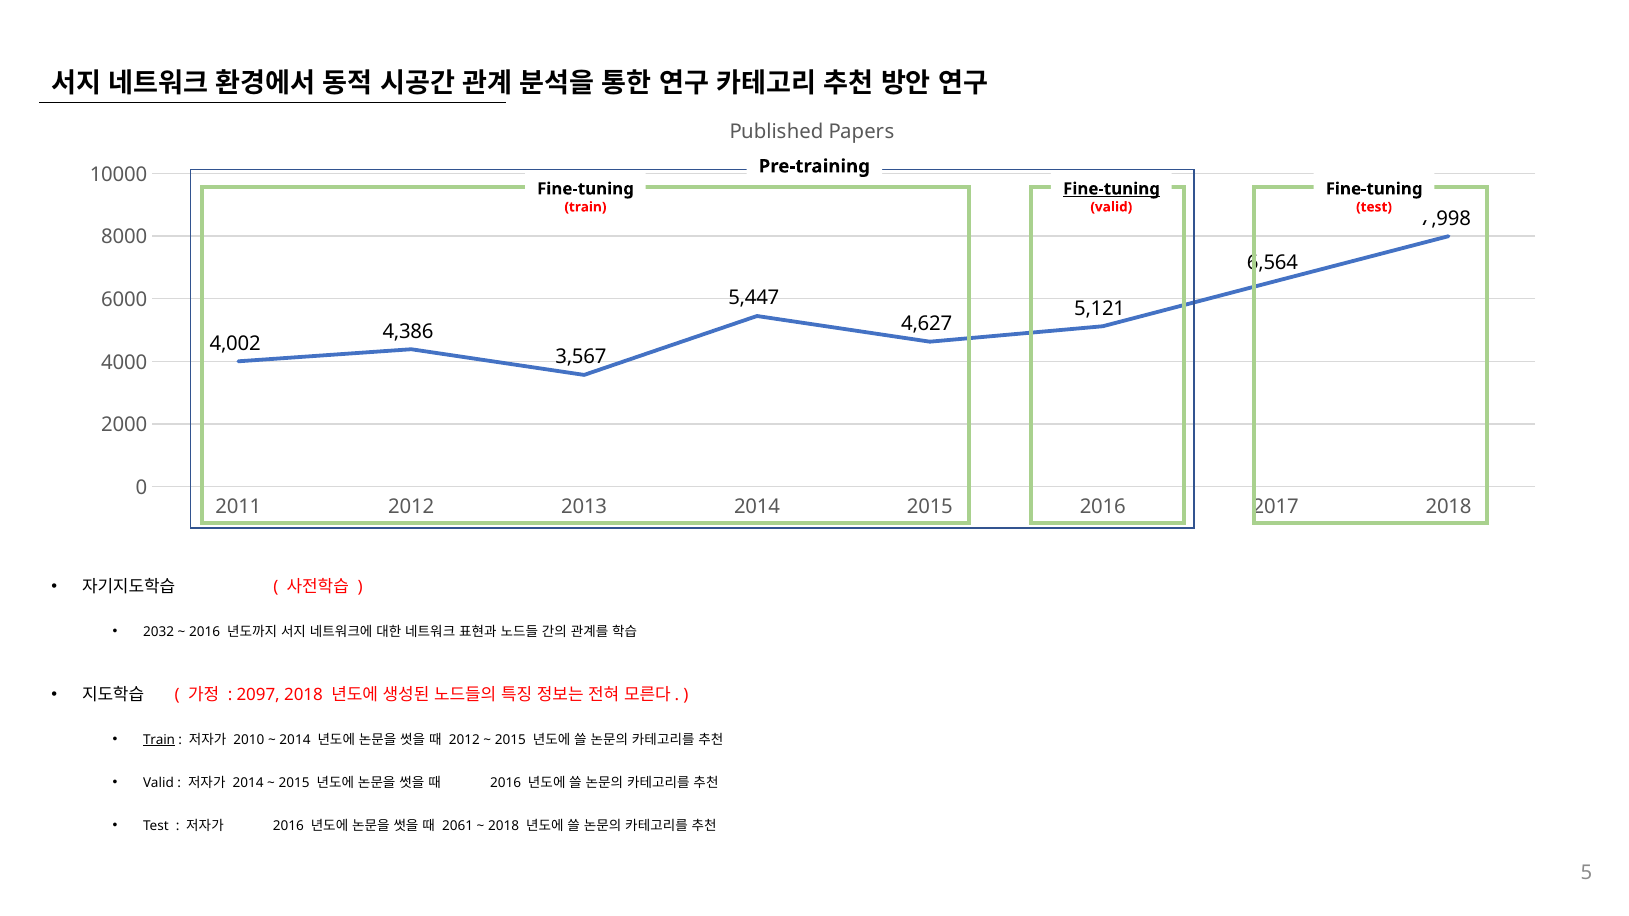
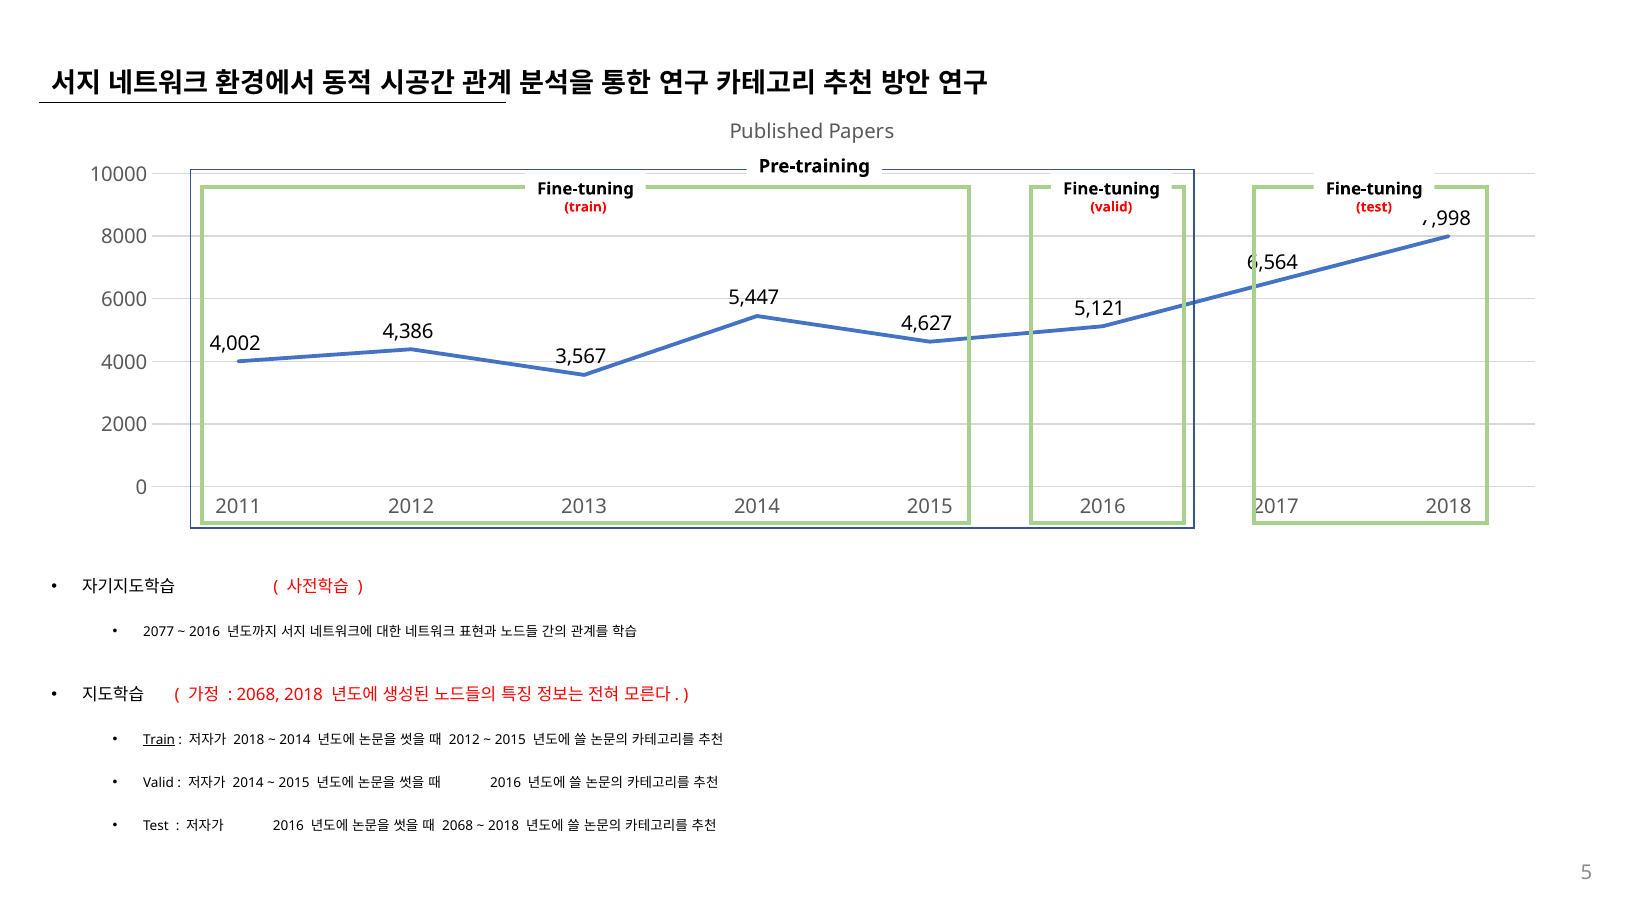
Fine-tuning at (1111, 189) underline: present -> none
2032: 2032 -> 2077
2097 at (258, 695): 2097 -> 2068
2010 at (249, 740): 2010 -> 2018
2061 at (458, 826): 2061 -> 2068
